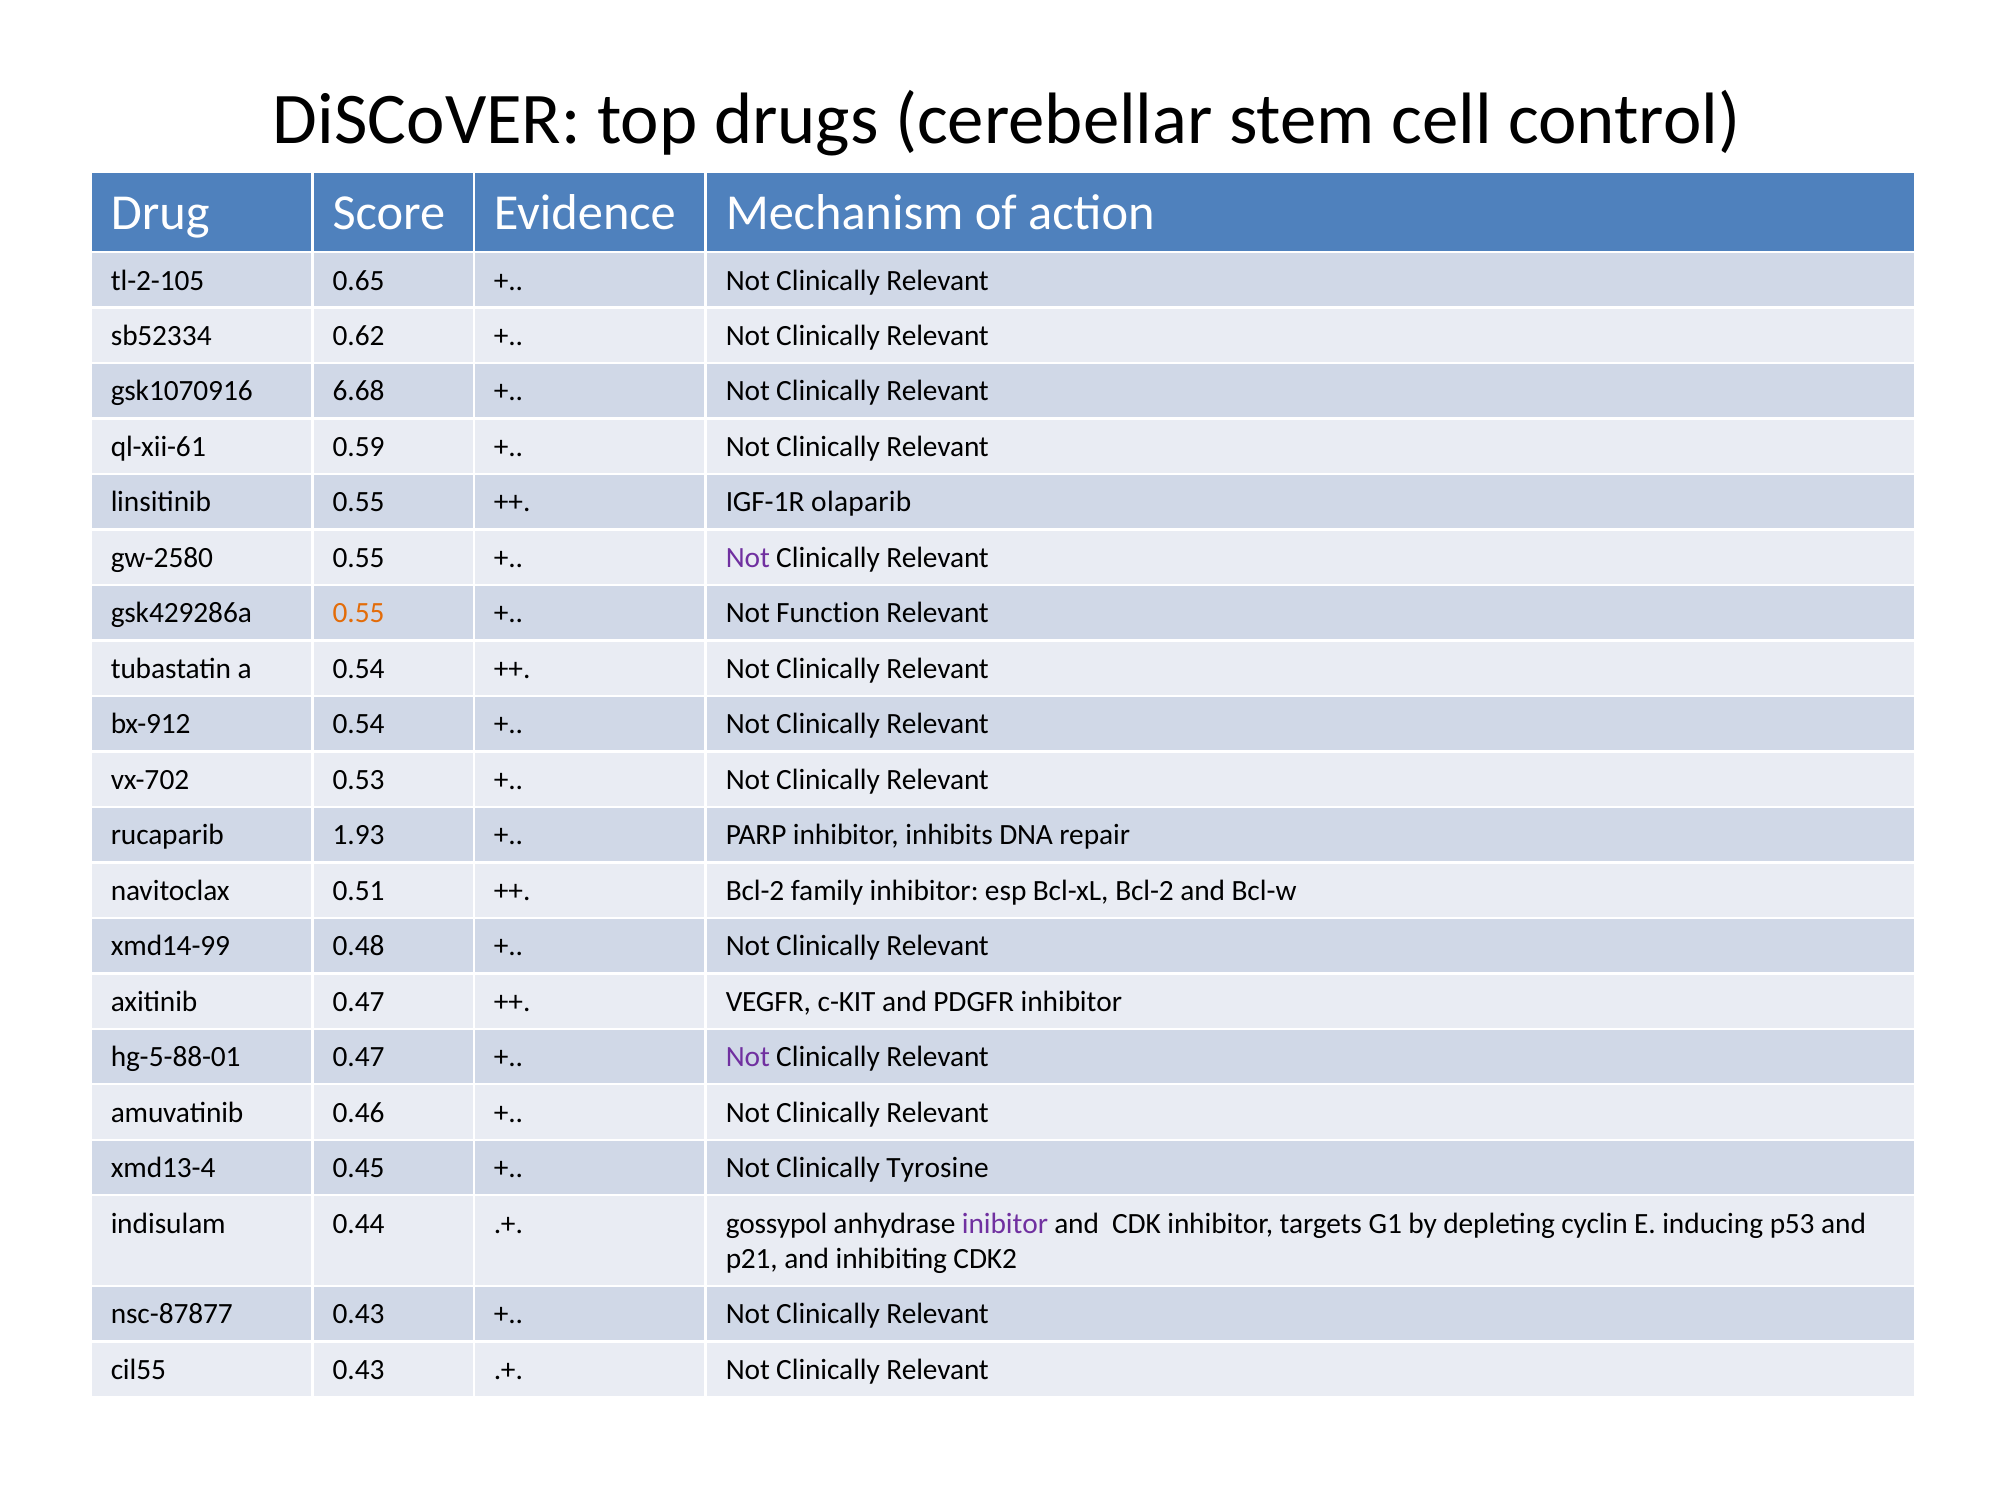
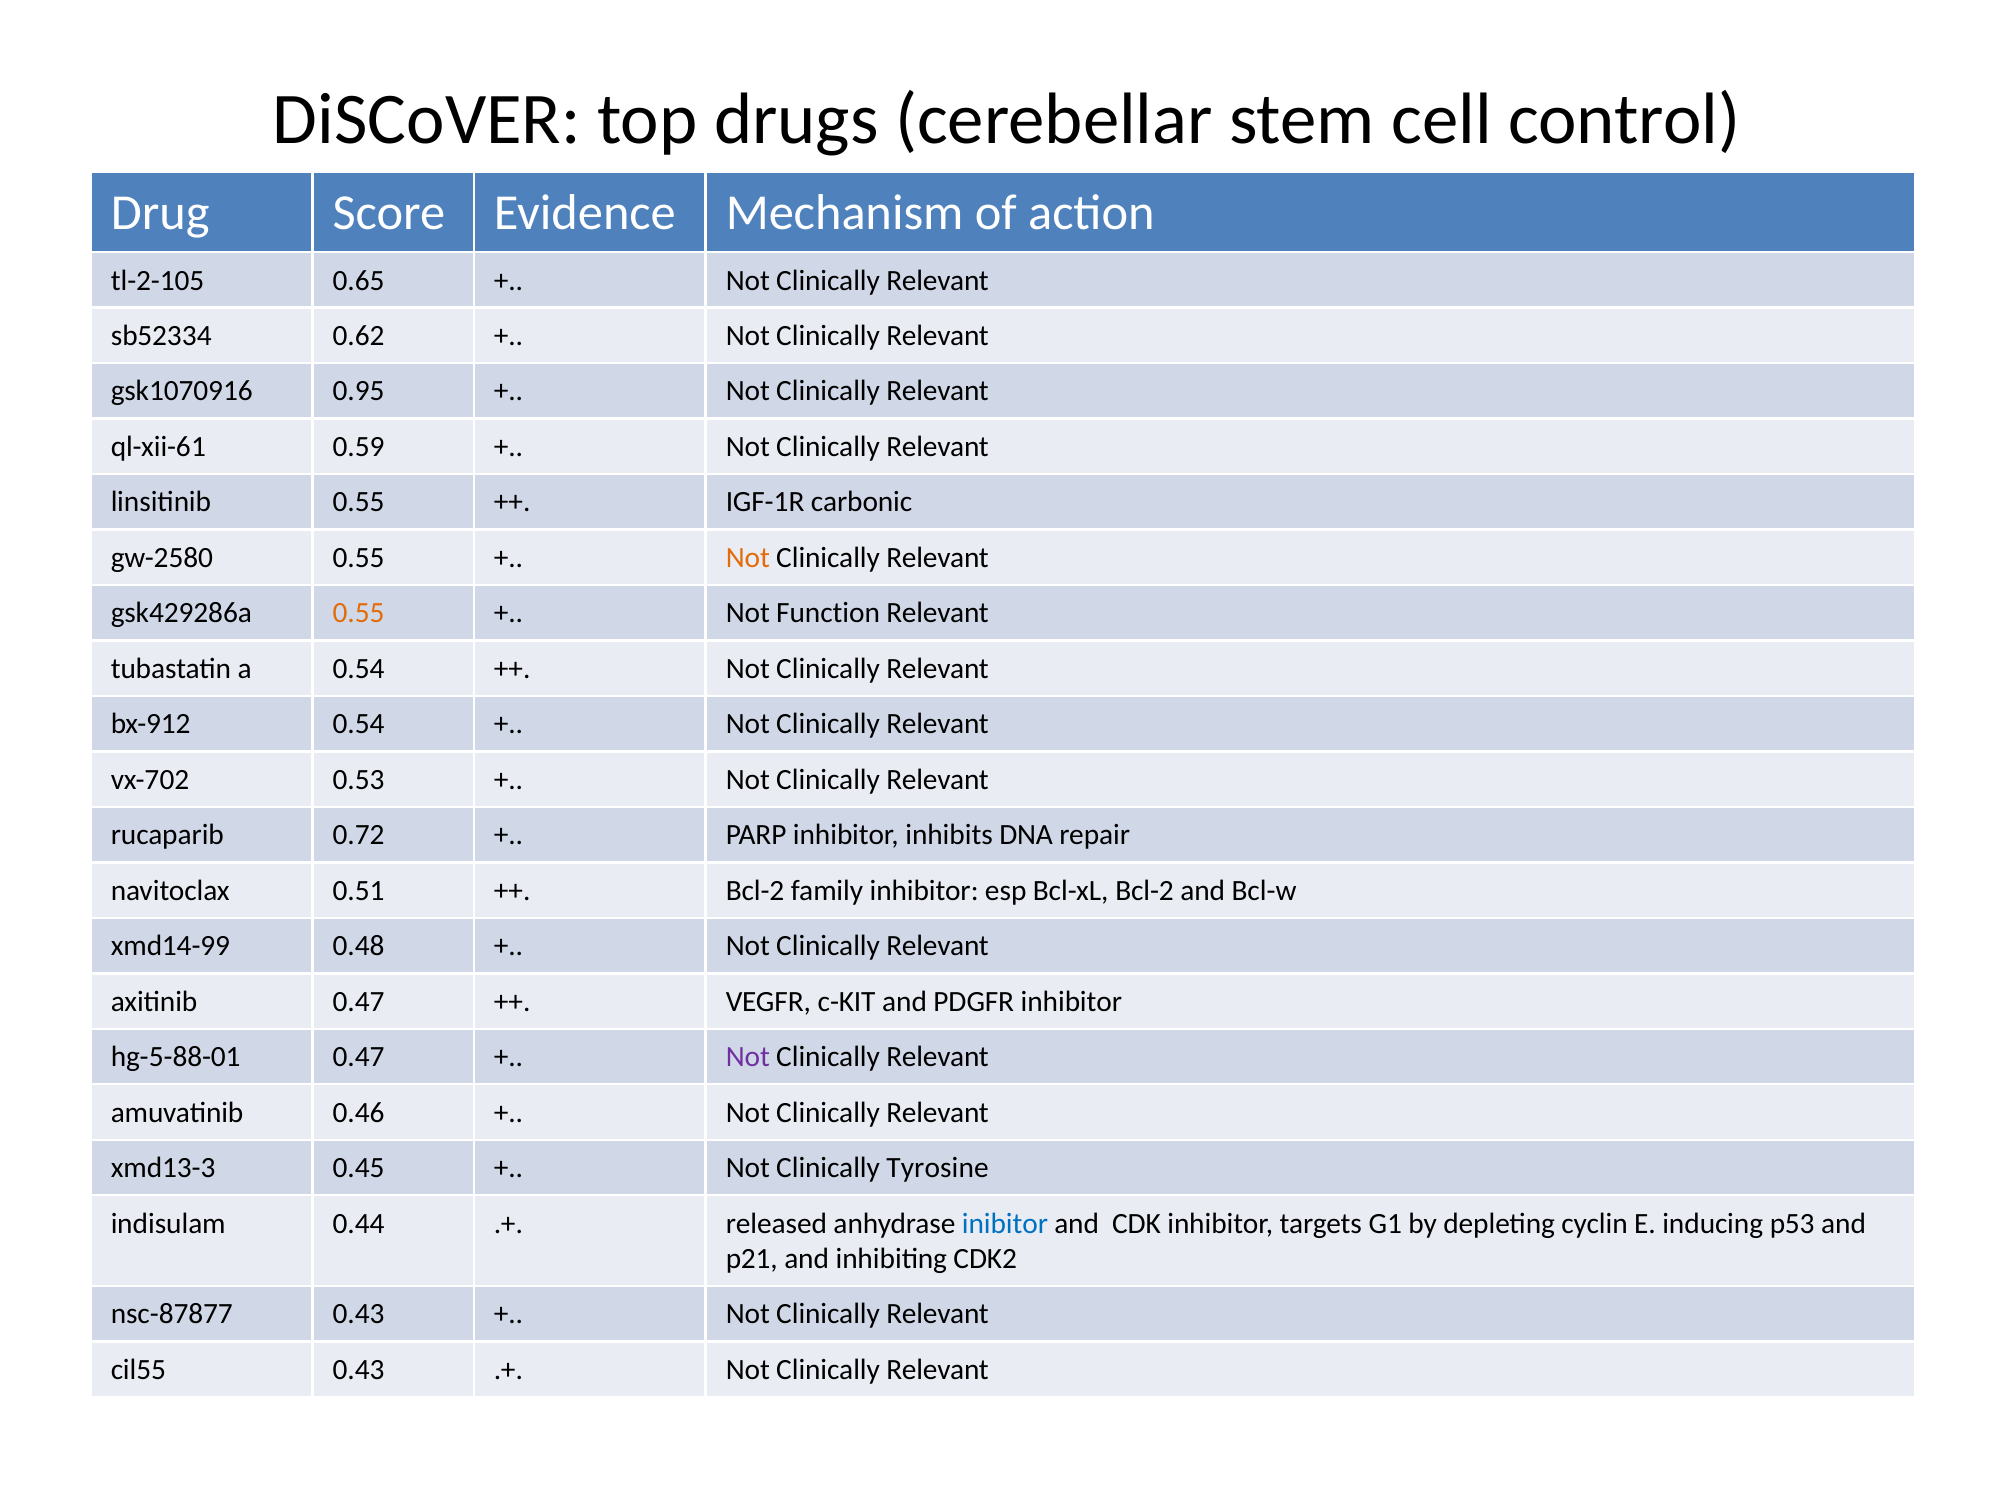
6.68: 6.68 -> 0.95
olaparib: olaparib -> carbonic
Not at (748, 558) colour: purple -> orange
1.93: 1.93 -> 0.72
xmd13-4: xmd13-4 -> xmd13-3
gossypol: gossypol -> released
inibitor colour: purple -> blue
